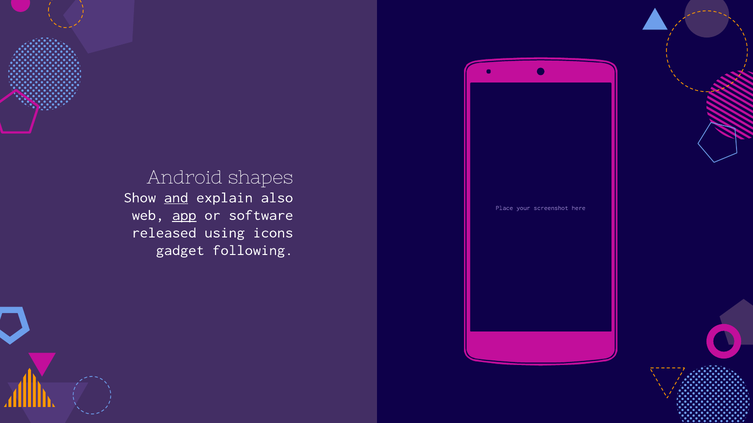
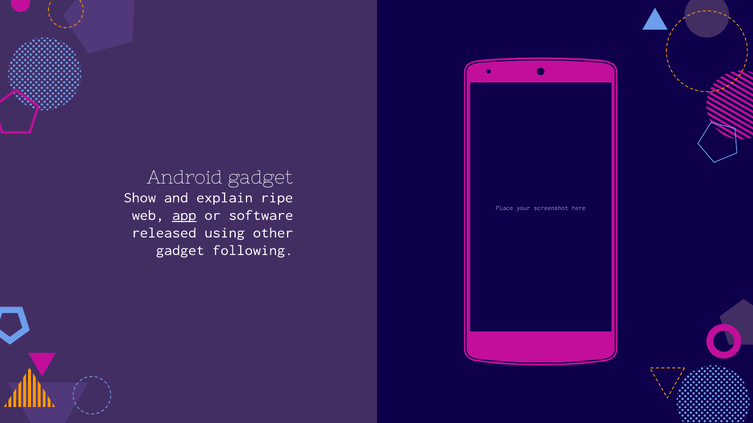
Android shapes: shapes -> gadget
and underline: present -> none
also: also -> ripe
icons: icons -> other
